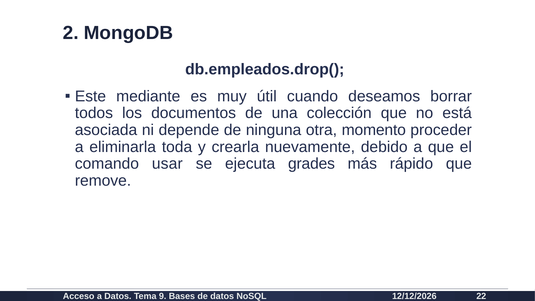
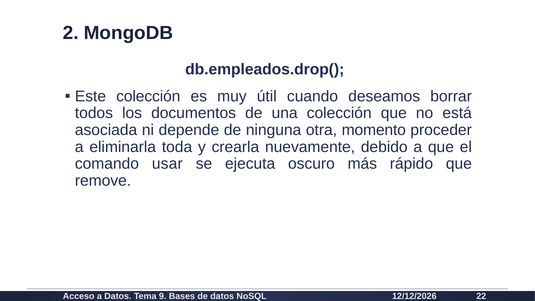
Este mediante: mediante -> colección
grades: grades -> oscuro
